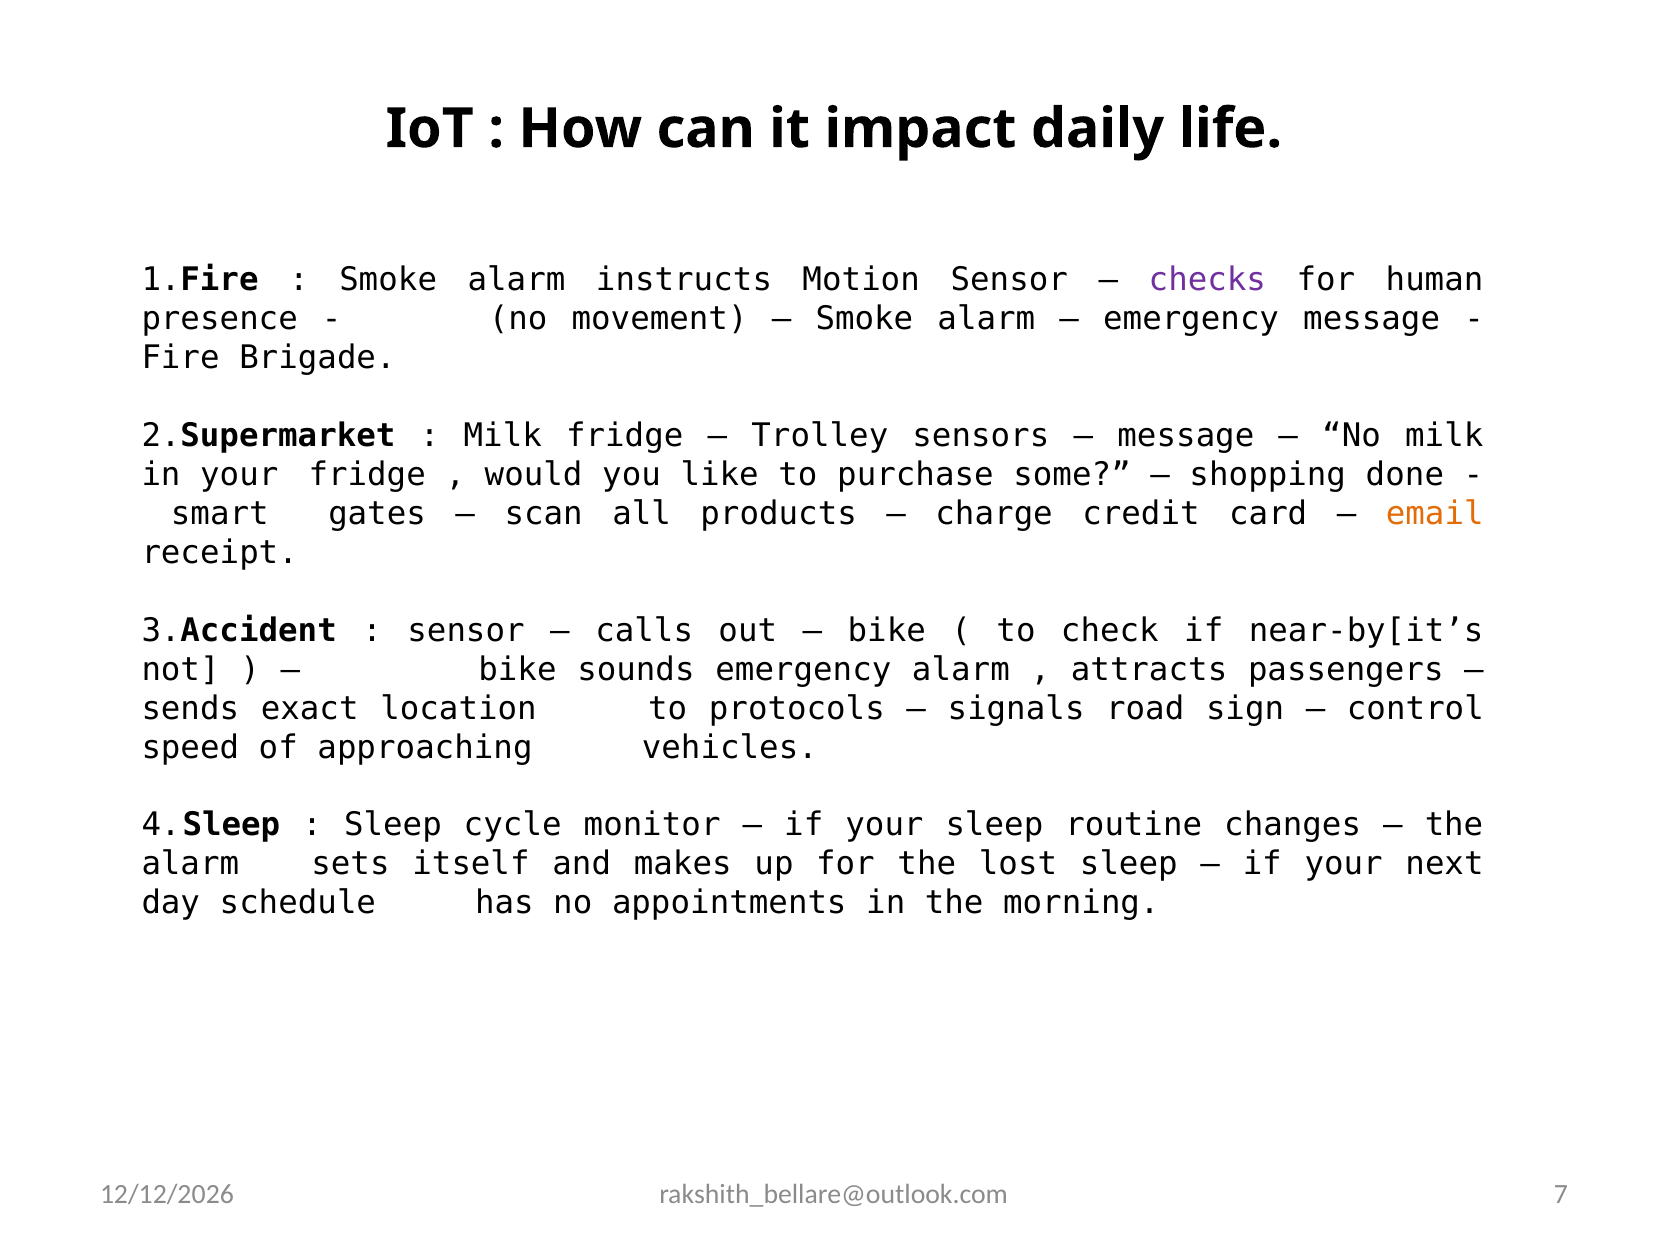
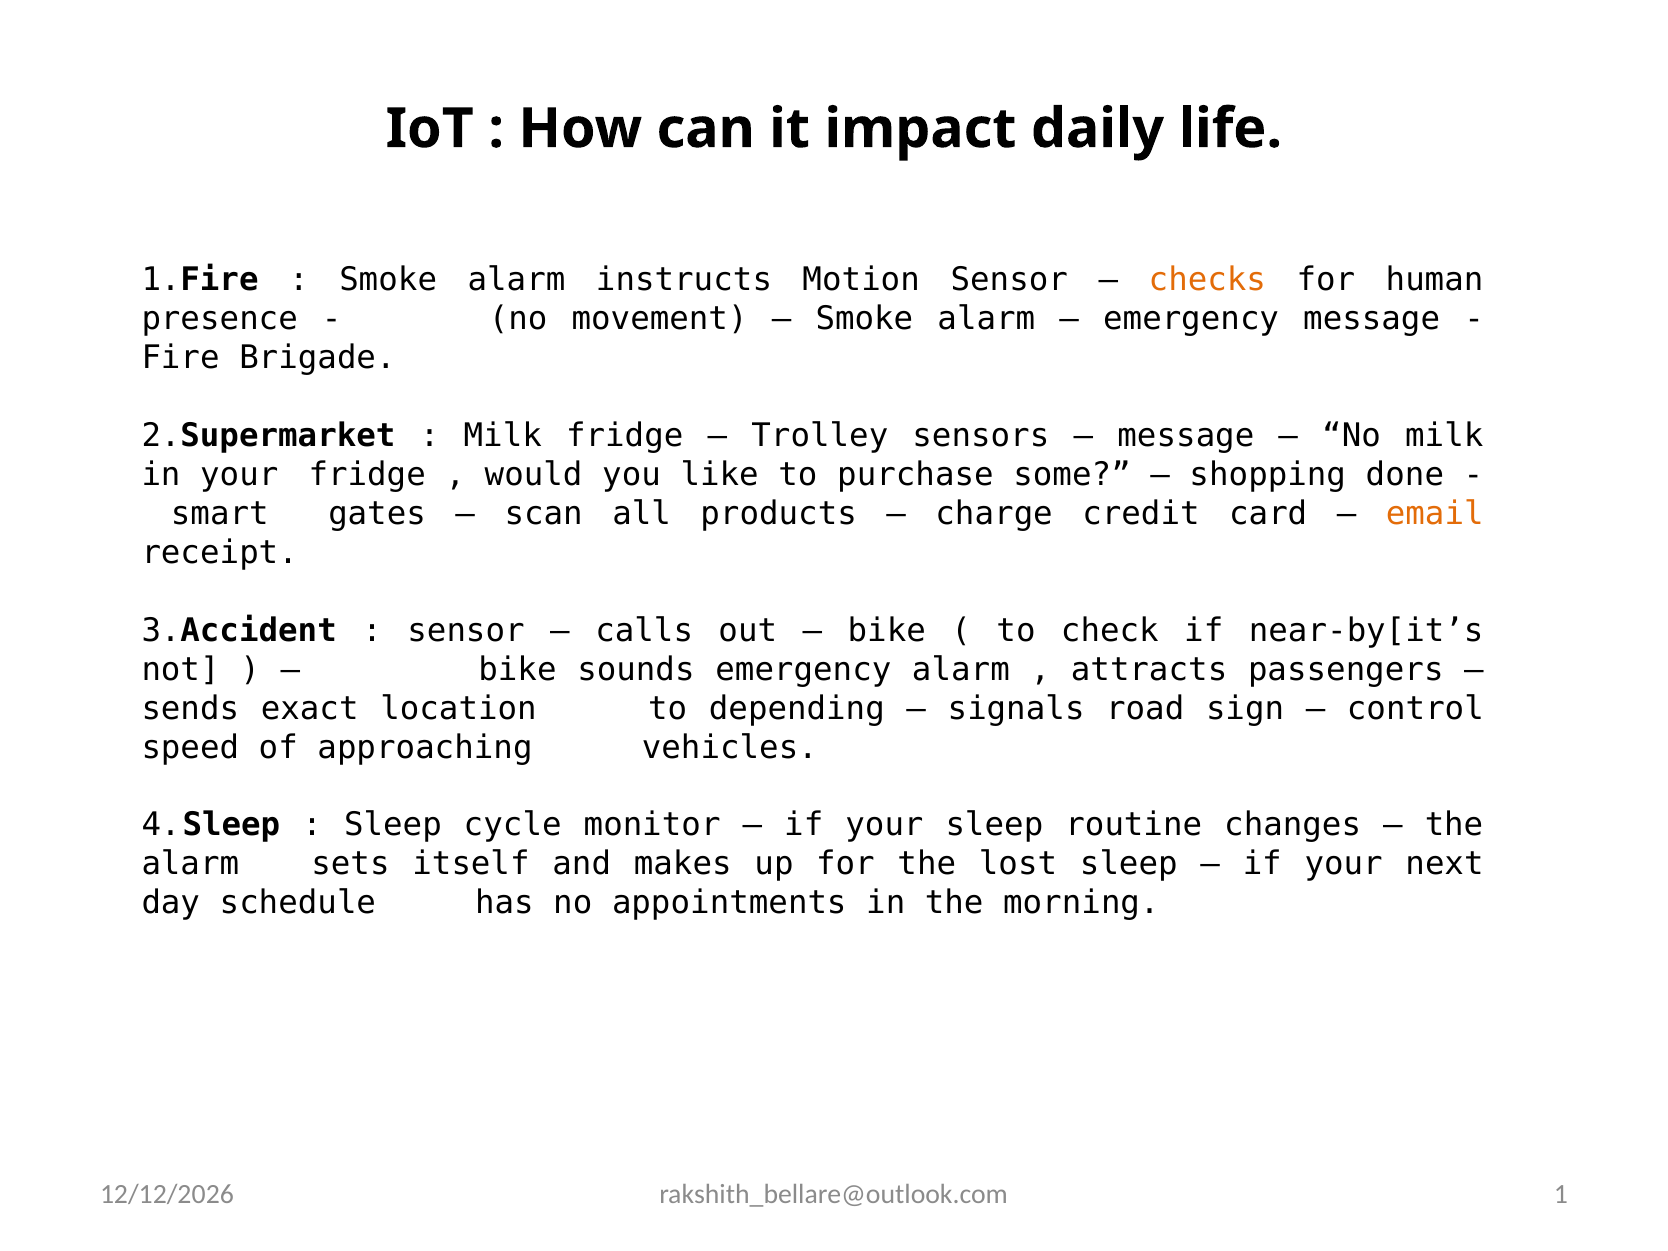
checks colour: purple -> orange
protocols: protocols -> depending
7: 7 -> 1
